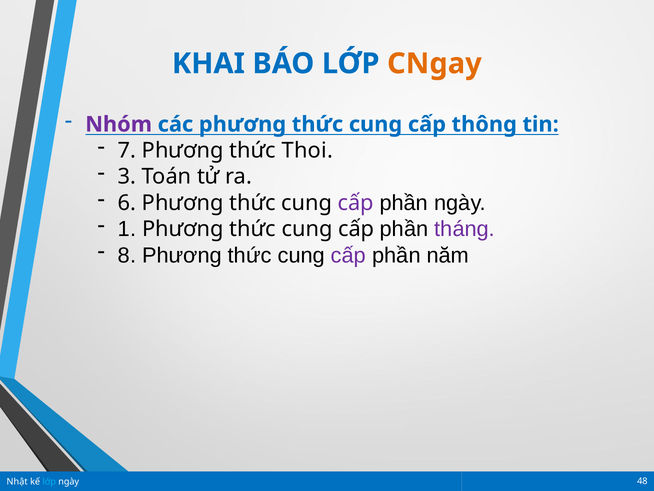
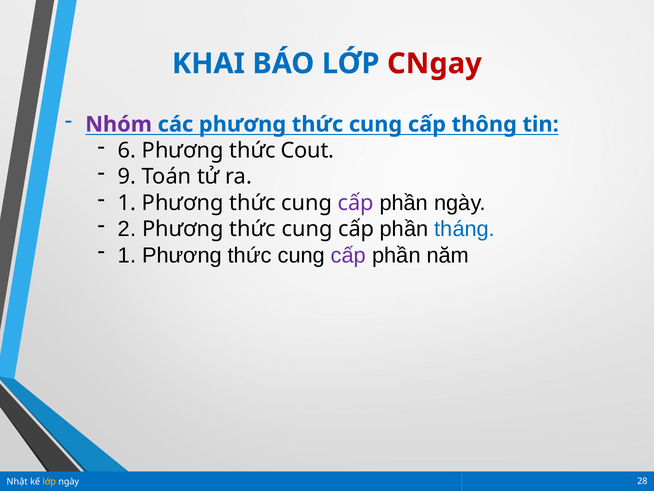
CNgay colour: orange -> red
7: 7 -> 6
Thoi: Thoi -> Cout
3: 3 -> 9
6 at (127, 203): 6 -> 1
1: 1 -> 2
tháng colour: purple -> blue
8 at (127, 255): 8 -> 1
lớp at (49, 481) colour: light blue -> yellow
48: 48 -> 28
